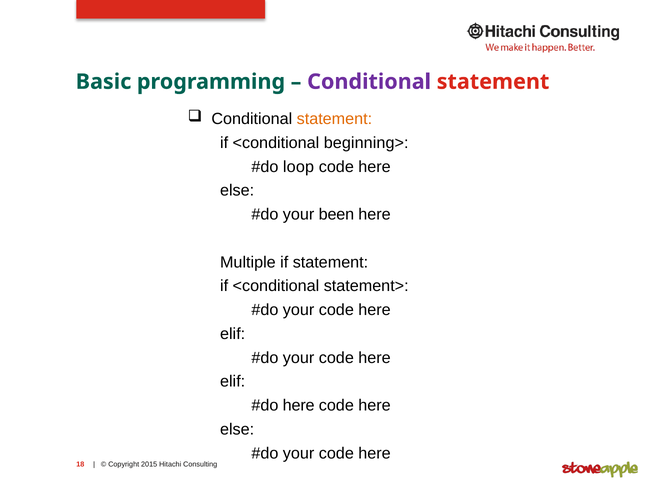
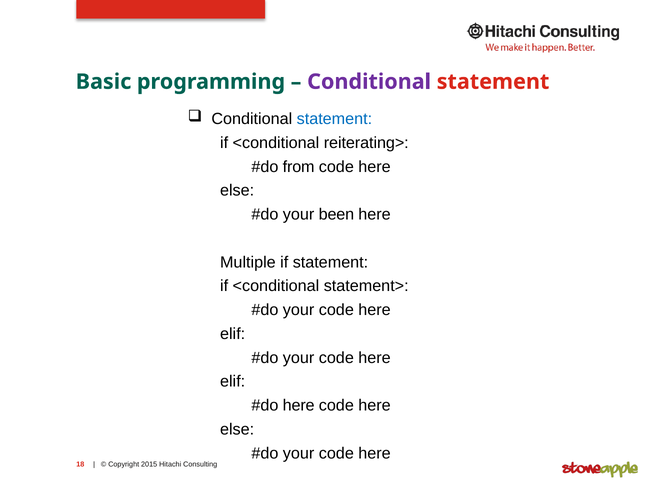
statement at (334, 119) colour: orange -> blue
beginning>: beginning> -> reiterating>
loop: loop -> from
